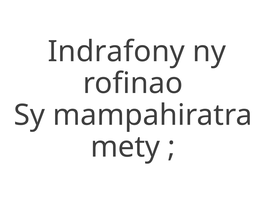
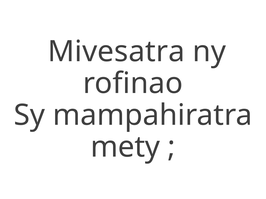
Indrafony: Indrafony -> Mivesatra
